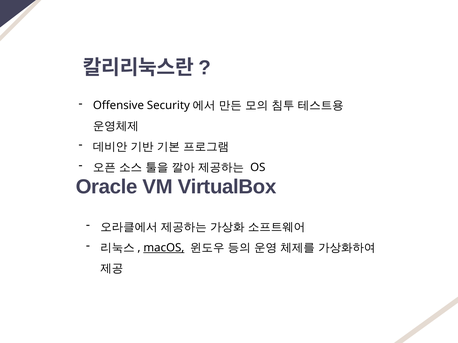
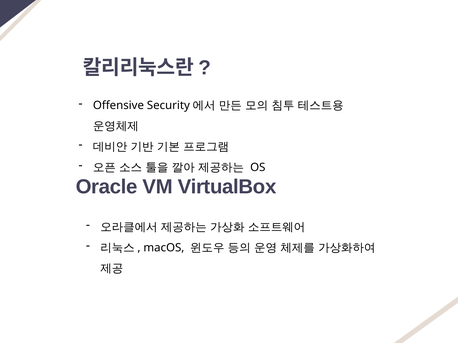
macOS underline: present -> none
